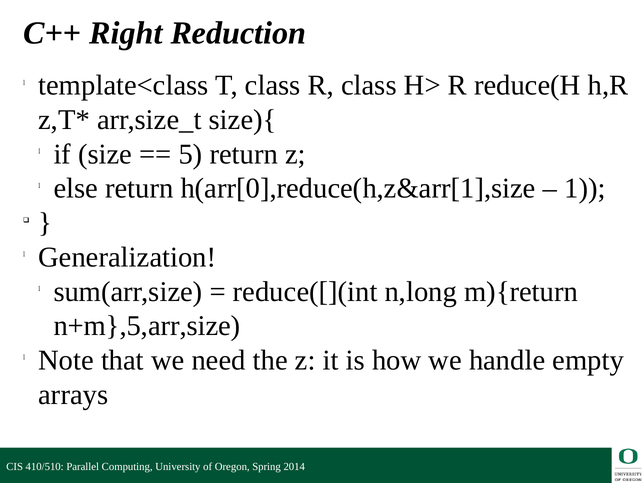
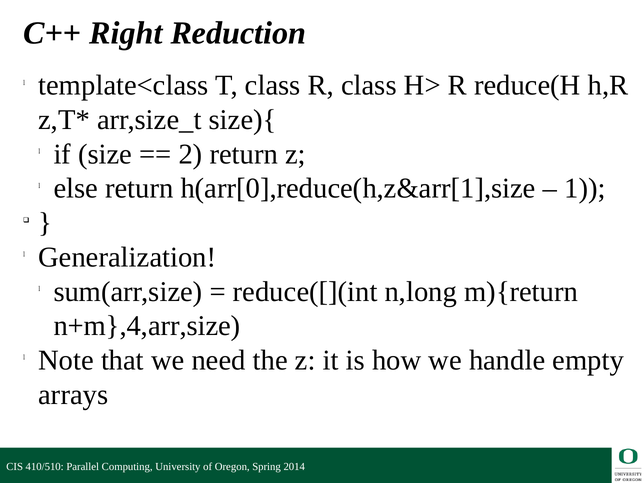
5: 5 -> 2
n+m},5,arr,size: n+m},5,arr,size -> n+m},4,arr,size
